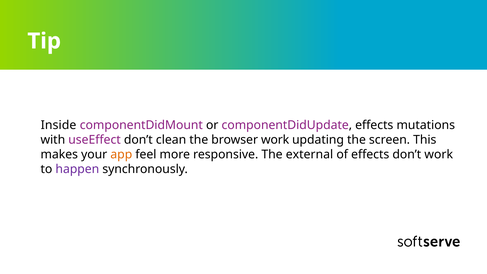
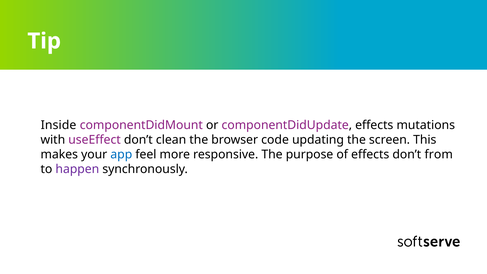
browser work: work -> code
app colour: orange -> blue
external: external -> purpose
don’t work: work -> from
